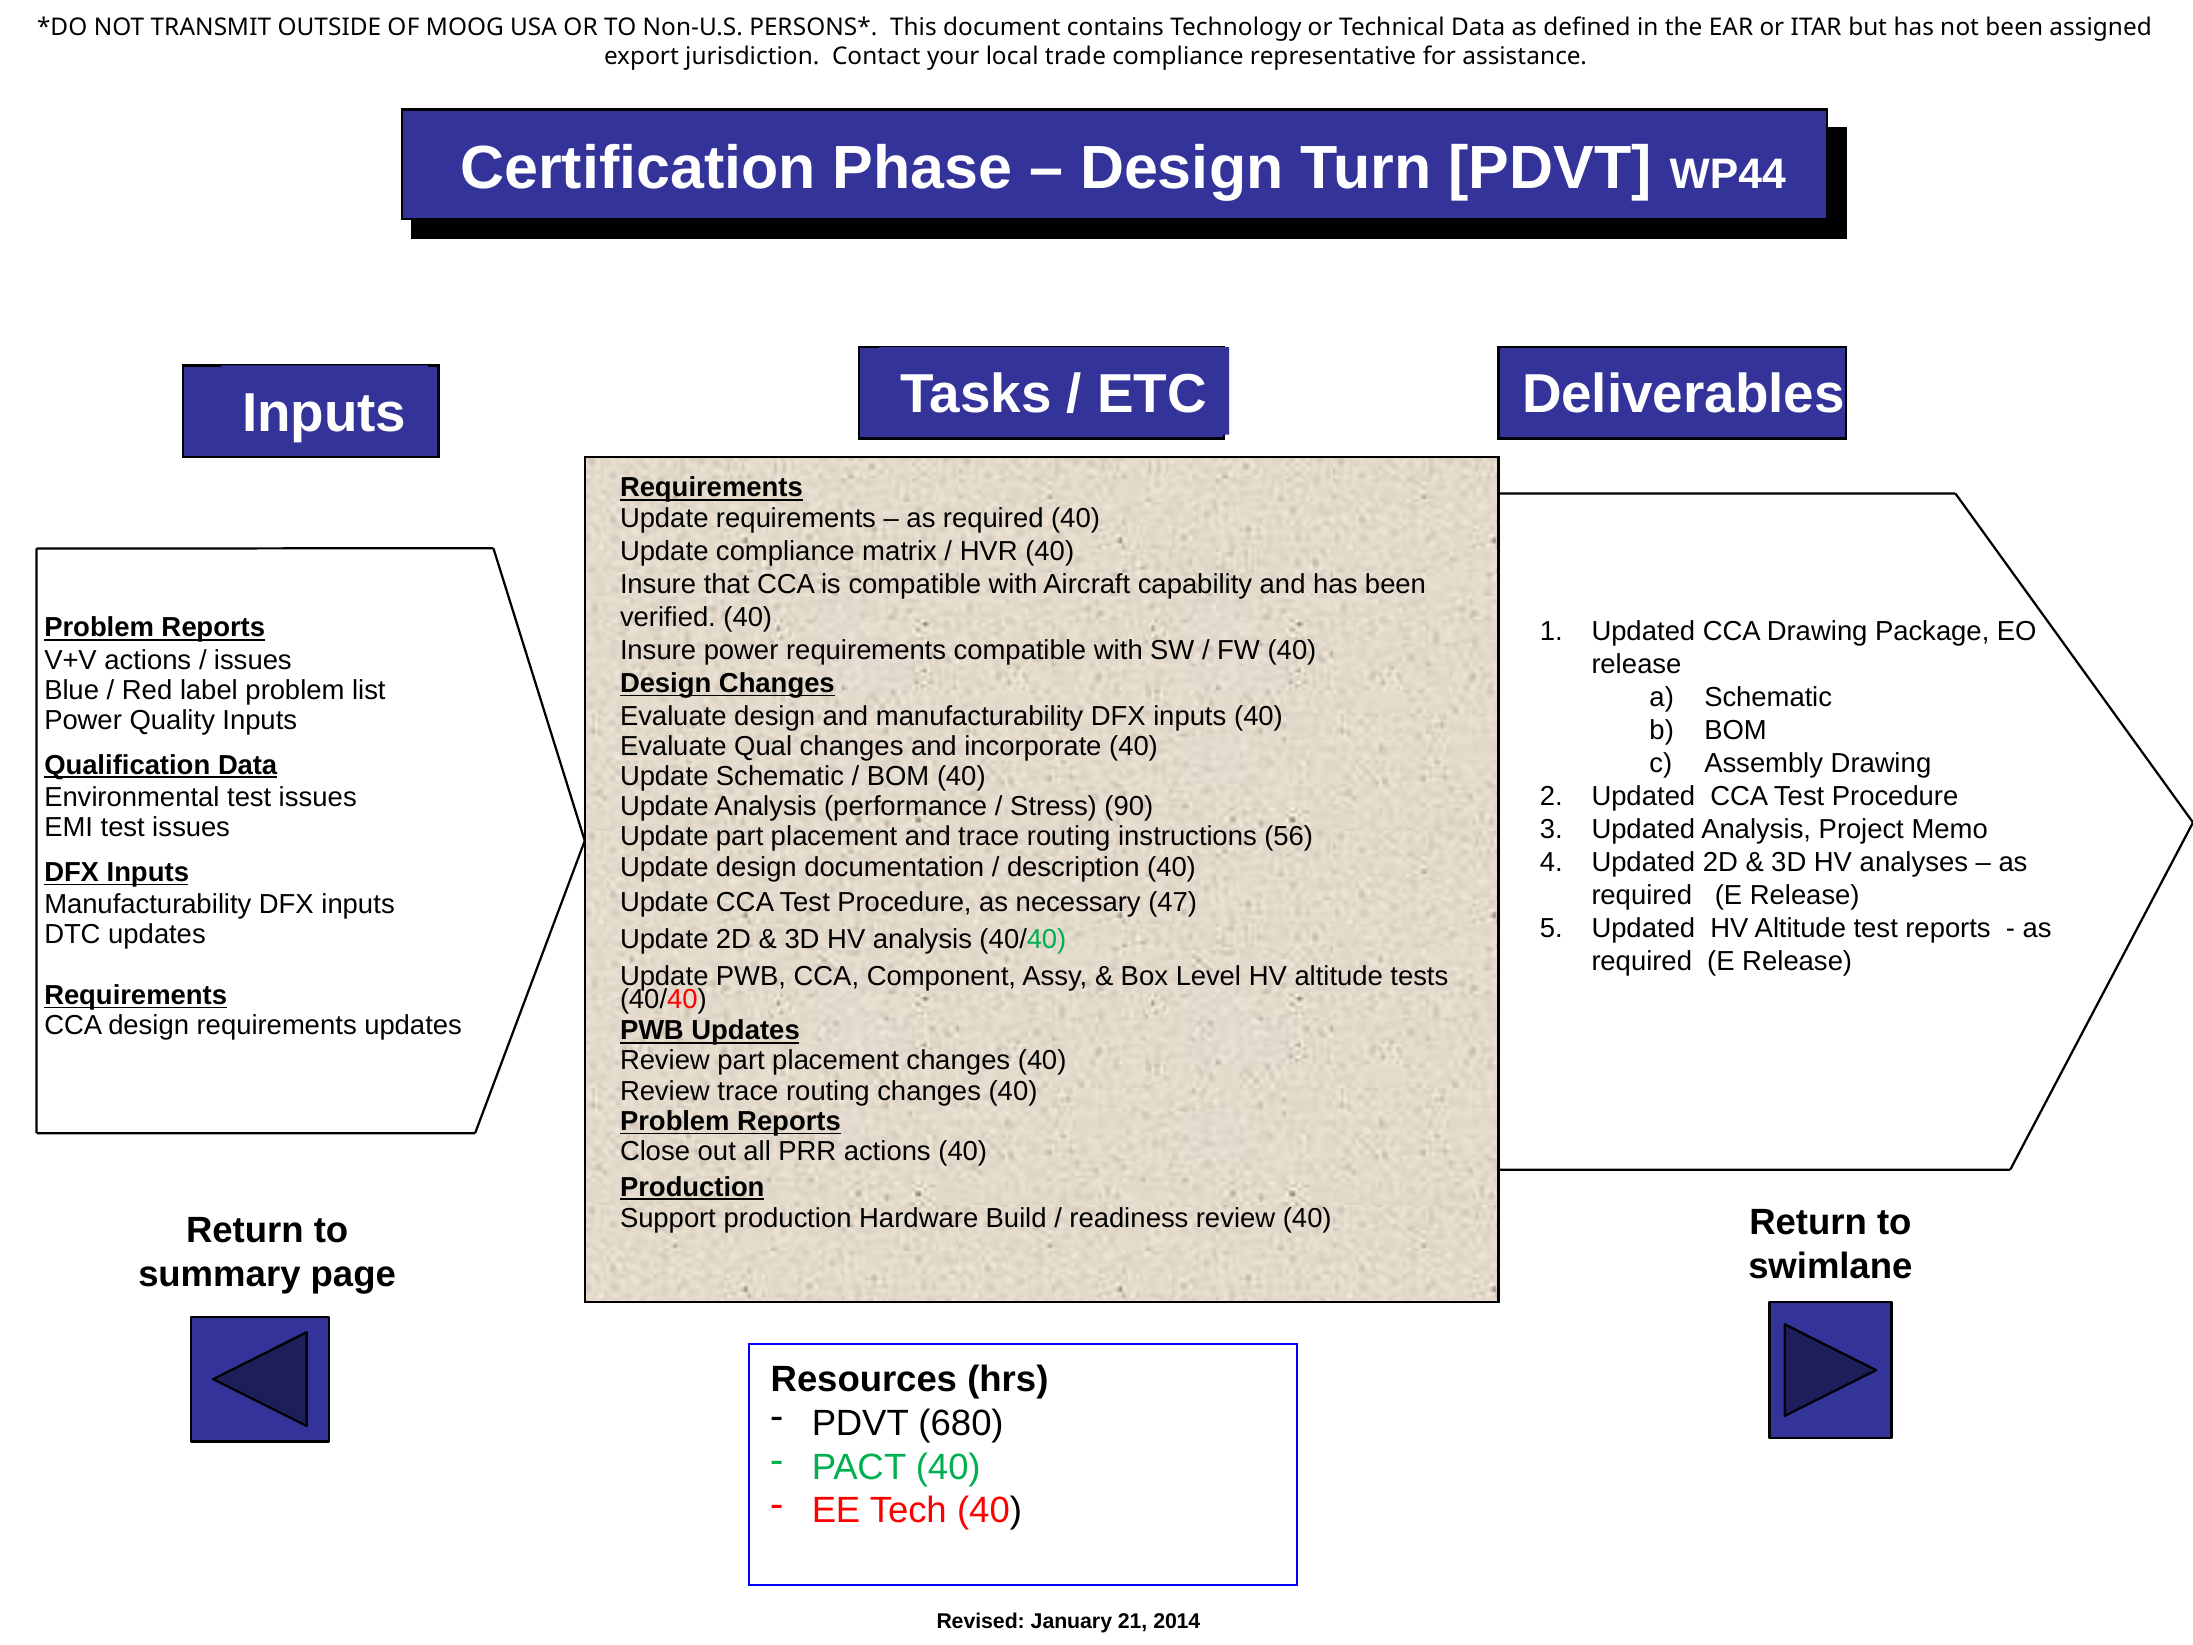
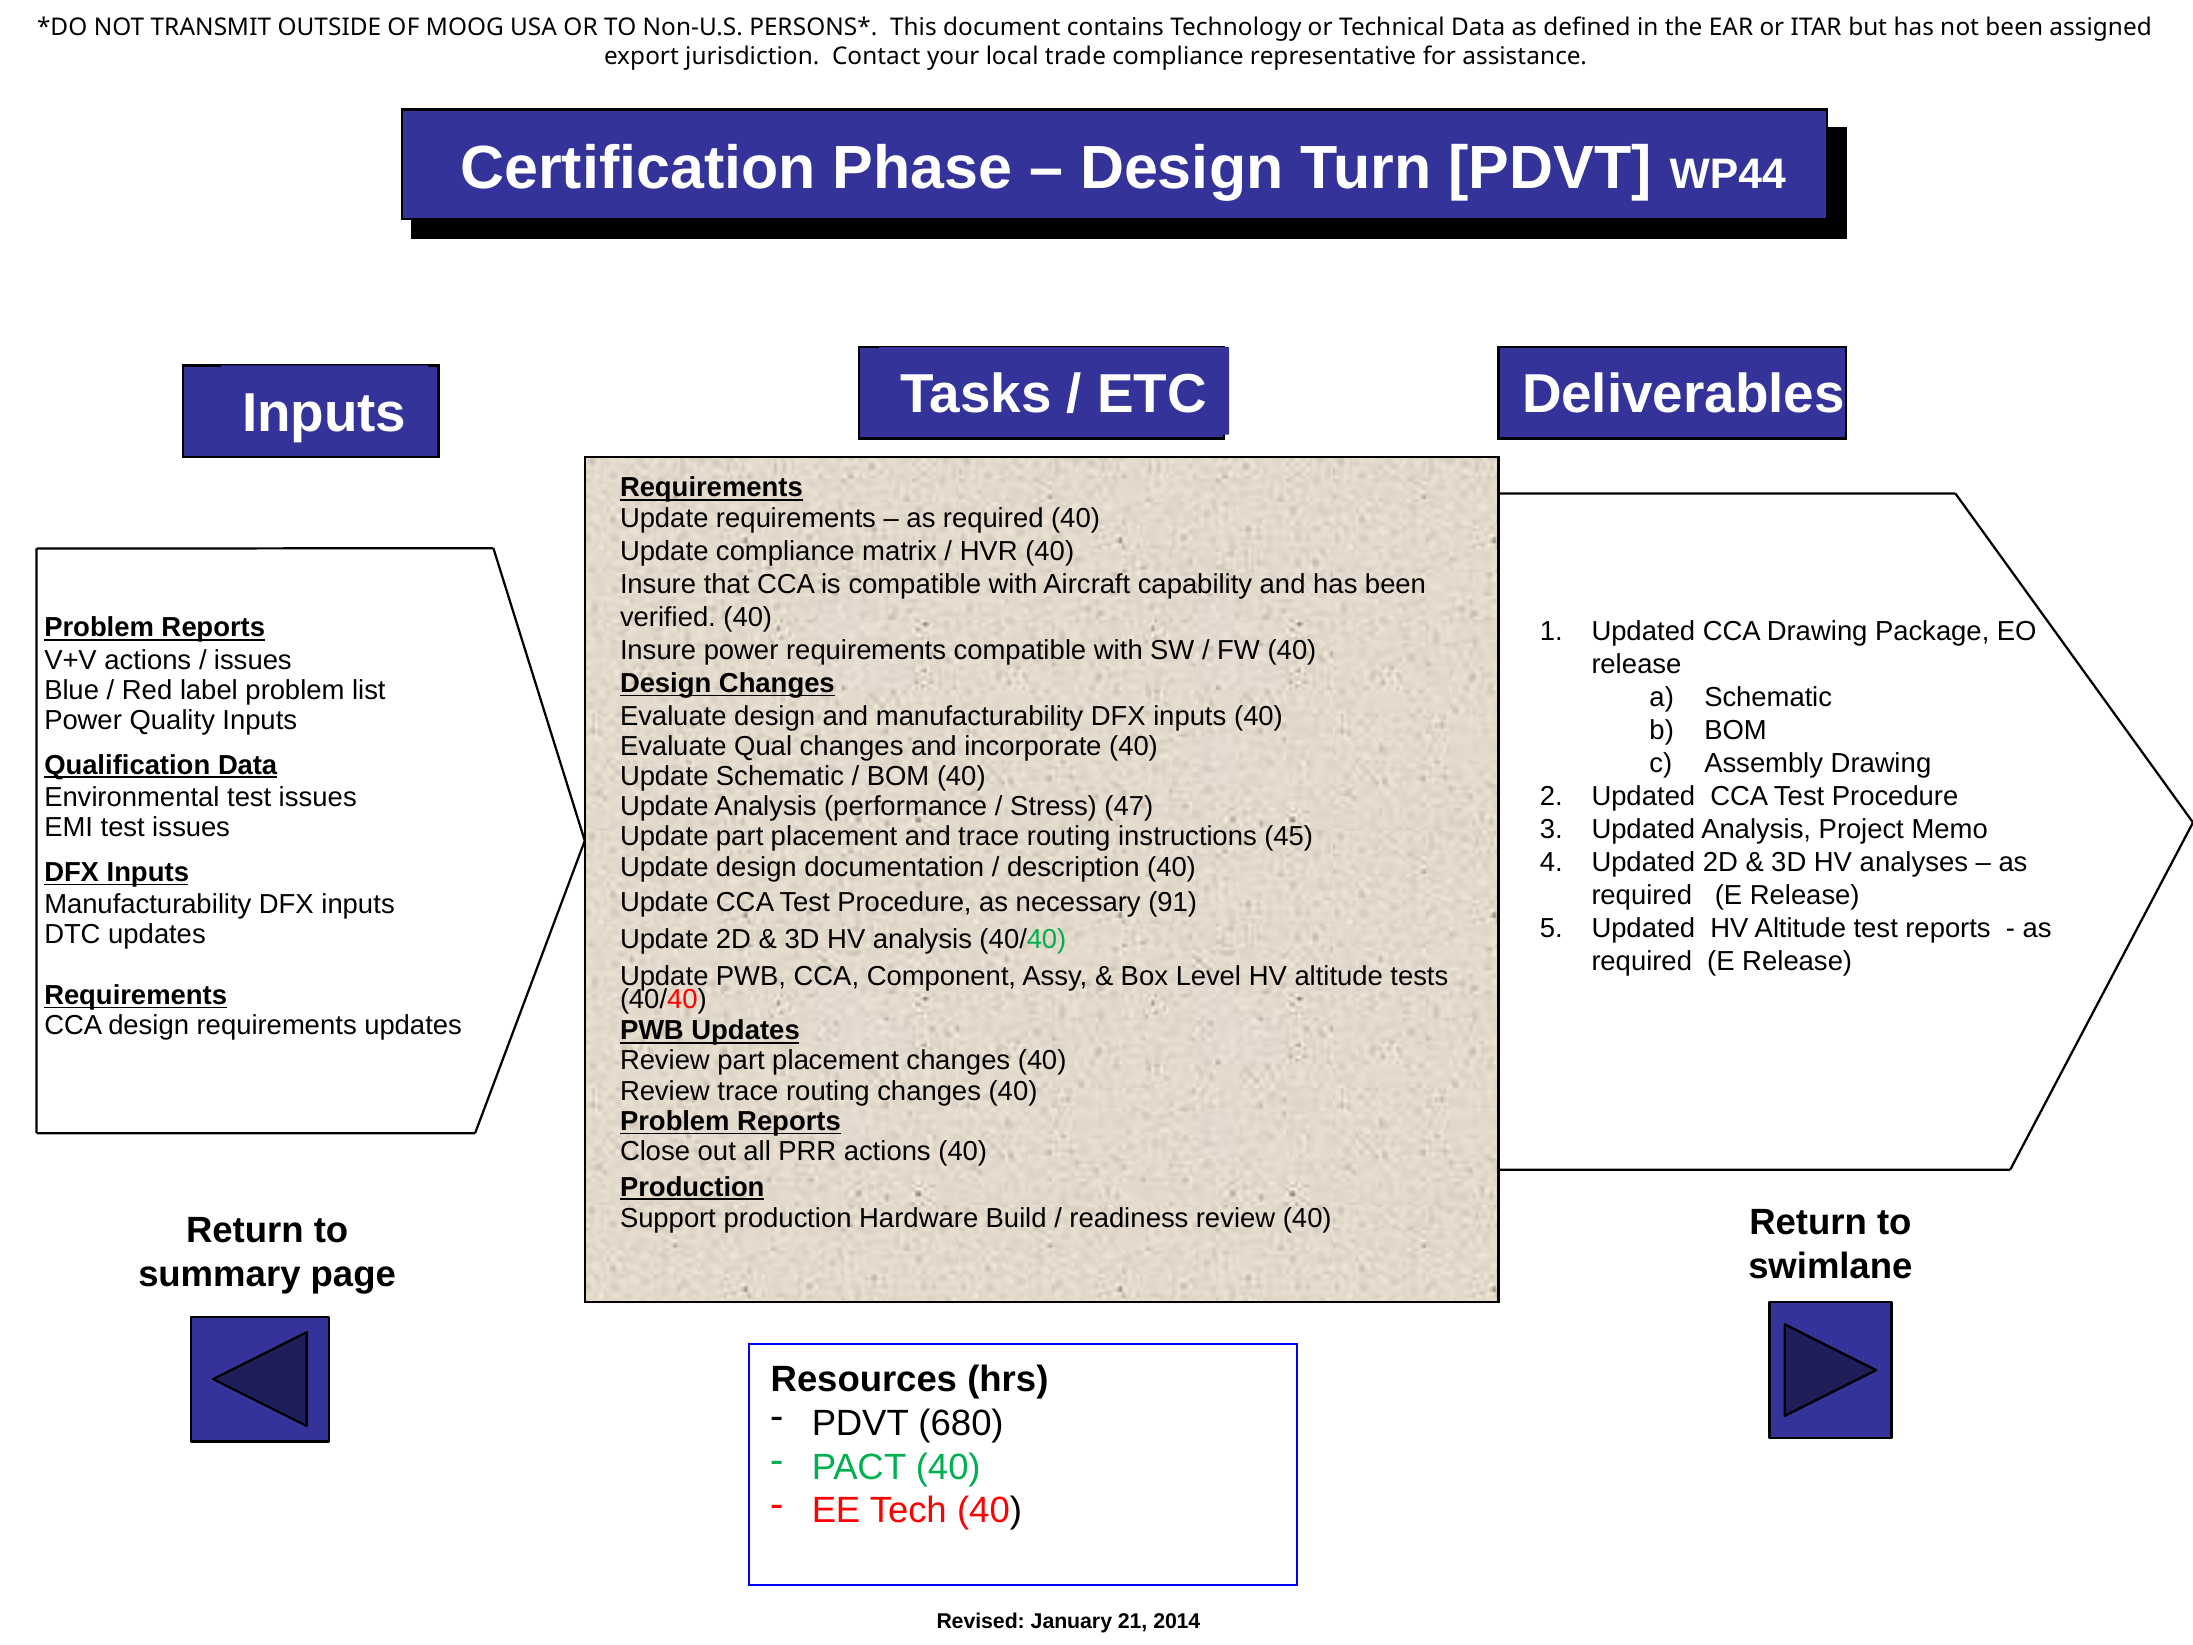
90: 90 -> 47
56: 56 -> 45
47: 47 -> 91
